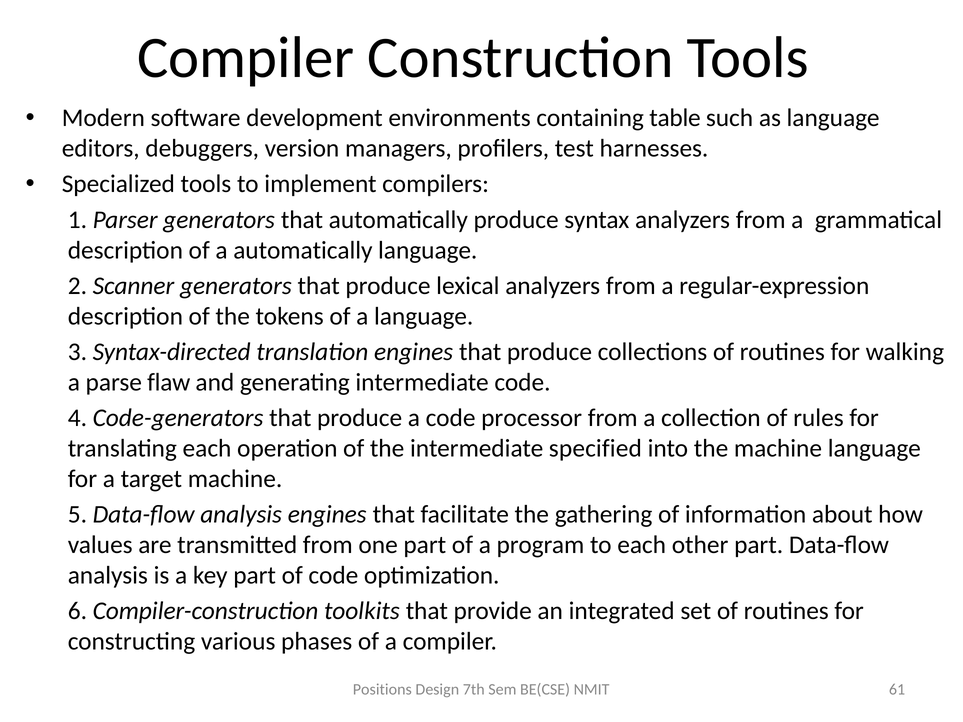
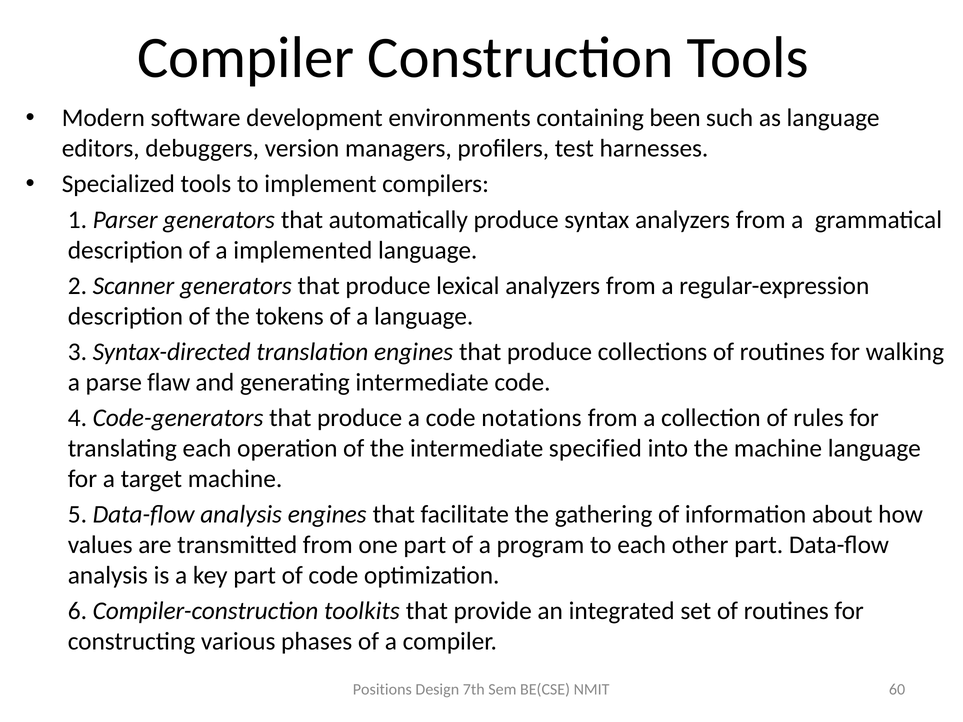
table: table -> been
a automatically: automatically -> implemented
processor: processor -> notations
61: 61 -> 60
